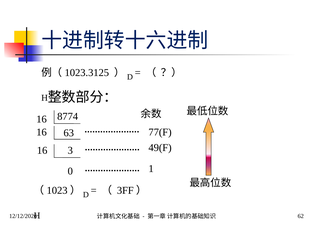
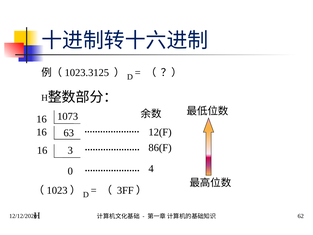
8774: 8774 -> 1073
77(F: 77(F -> 12(F
49(F: 49(F -> 86(F
1: 1 -> 4
